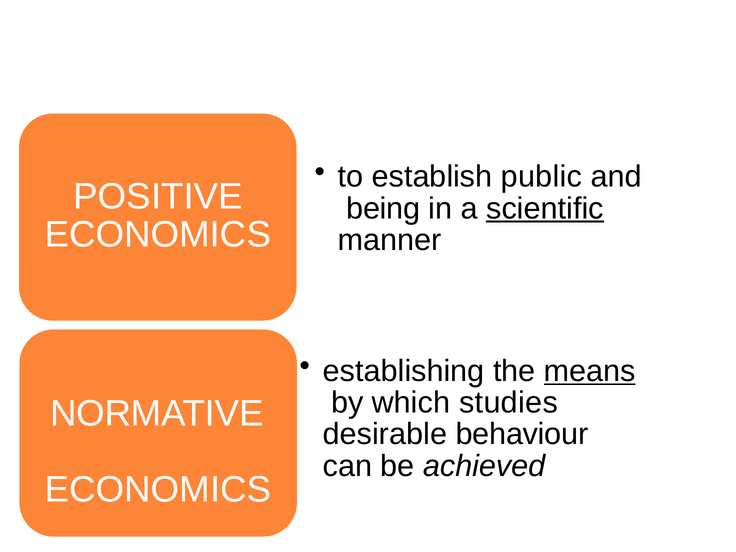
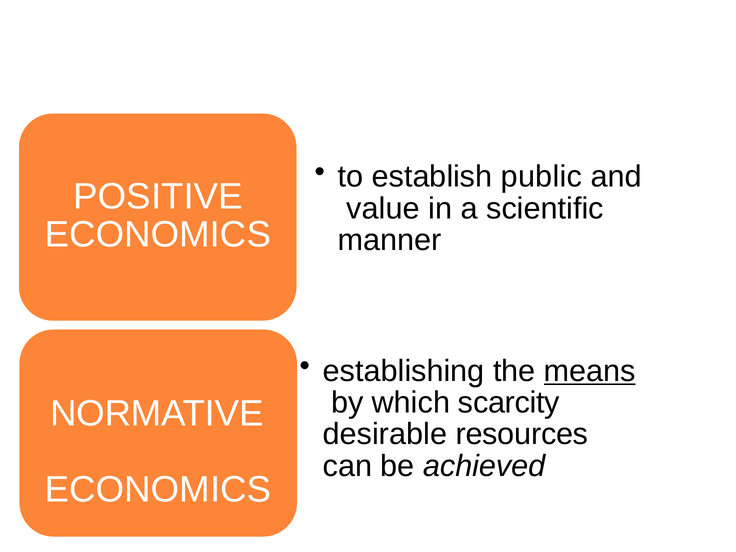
being: being -> value
scientific underline: present -> none
studies: studies -> scarcity
behaviour: behaviour -> resources
